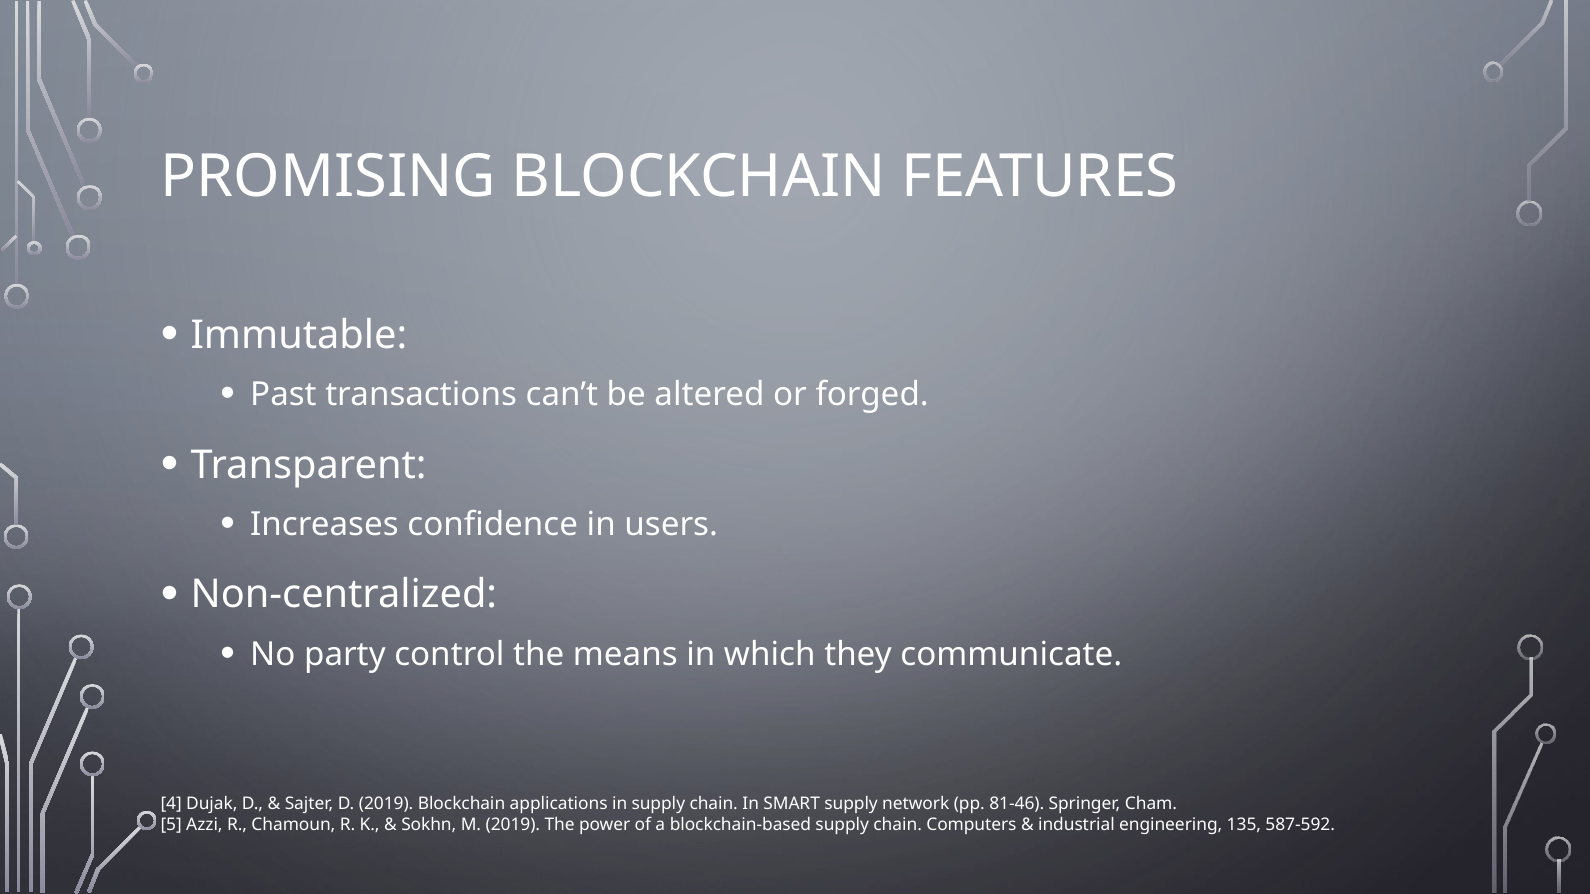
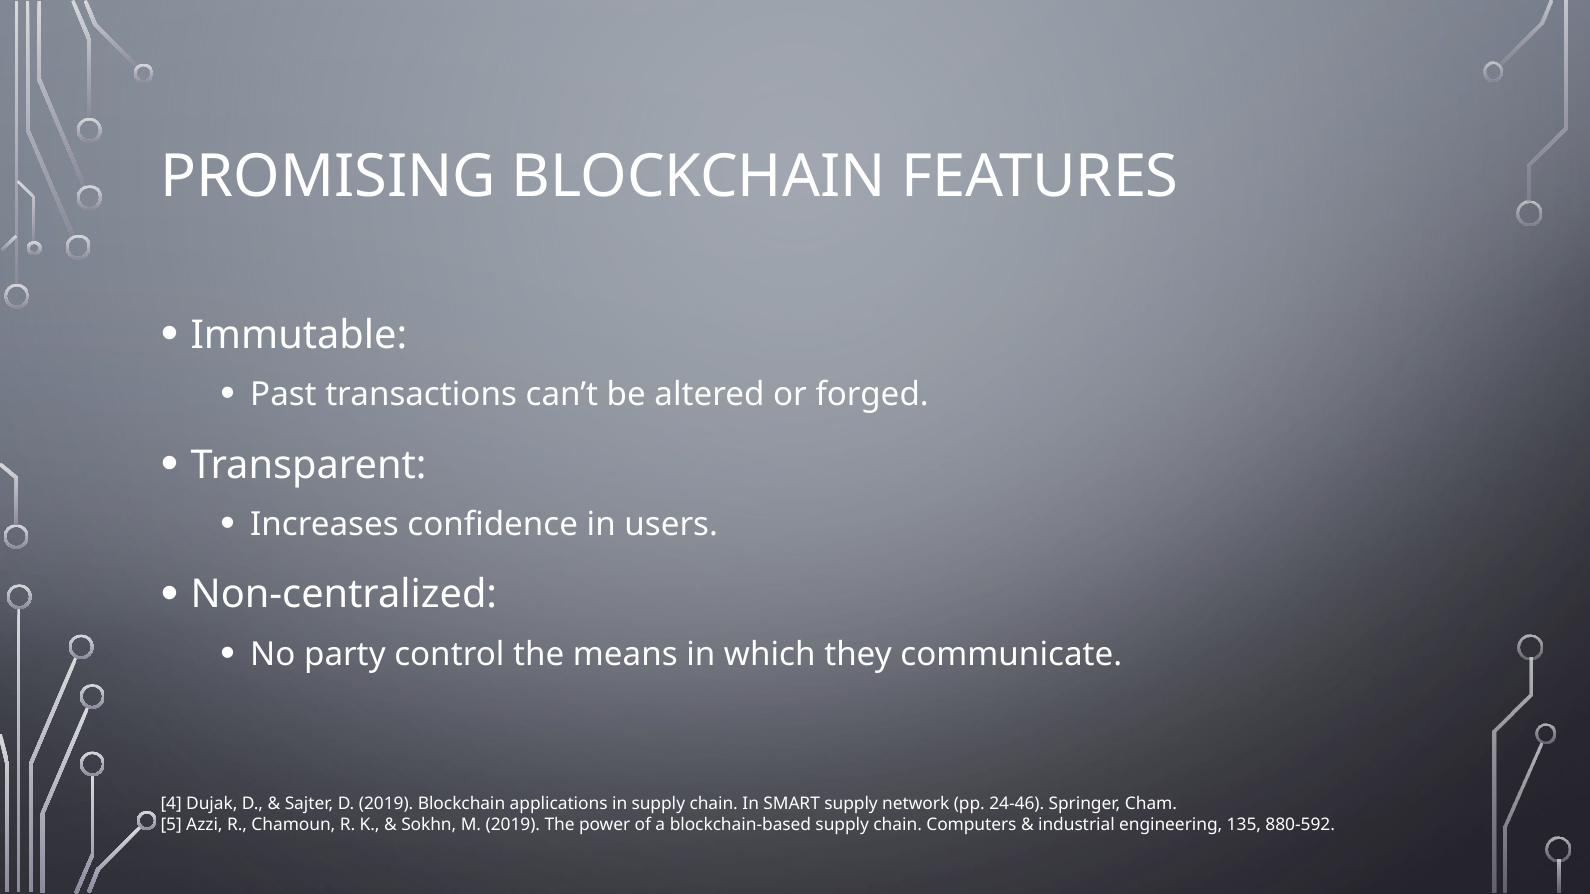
81-46: 81-46 -> 24-46
587-592: 587-592 -> 880-592
